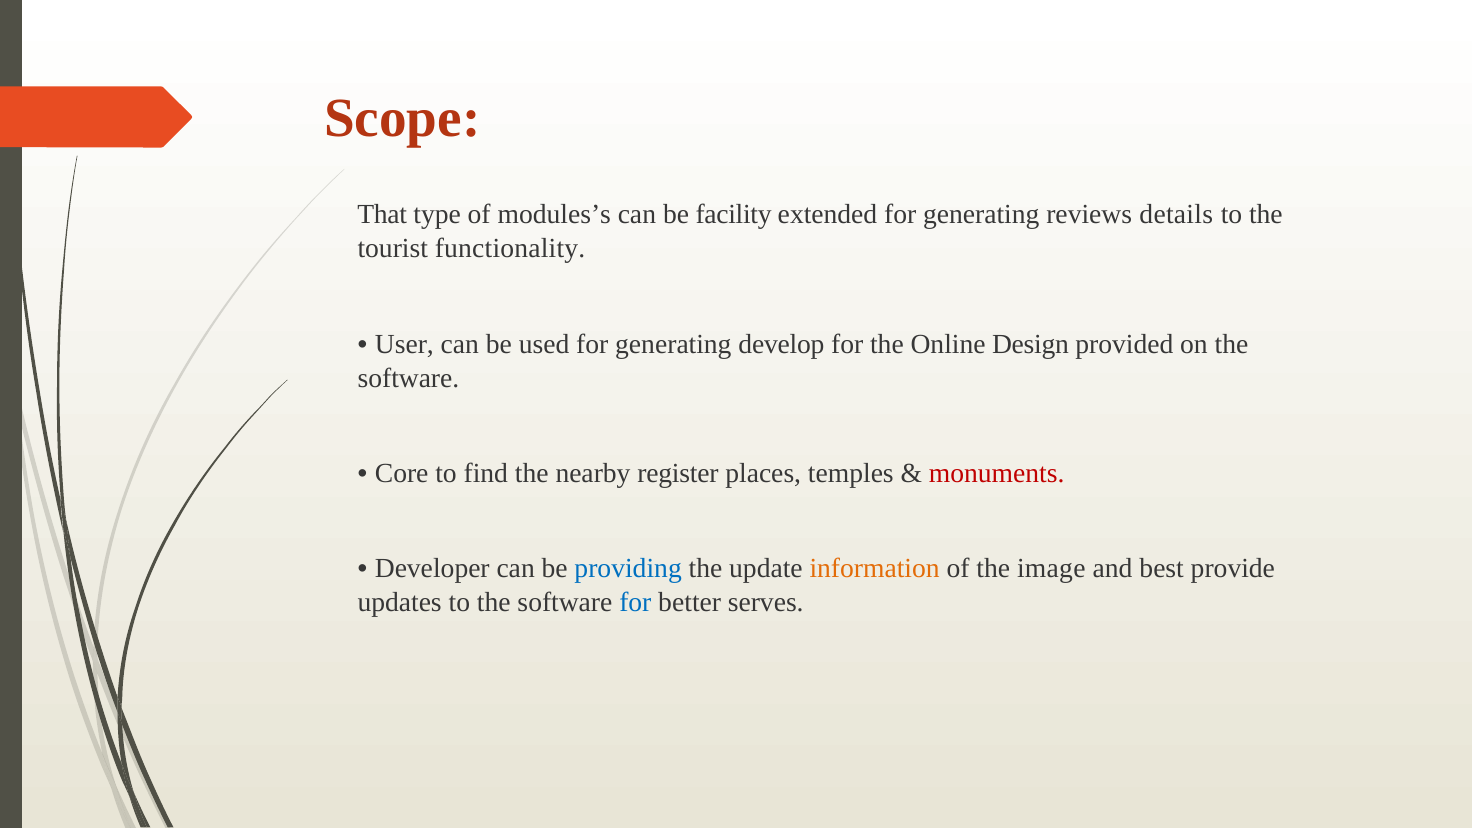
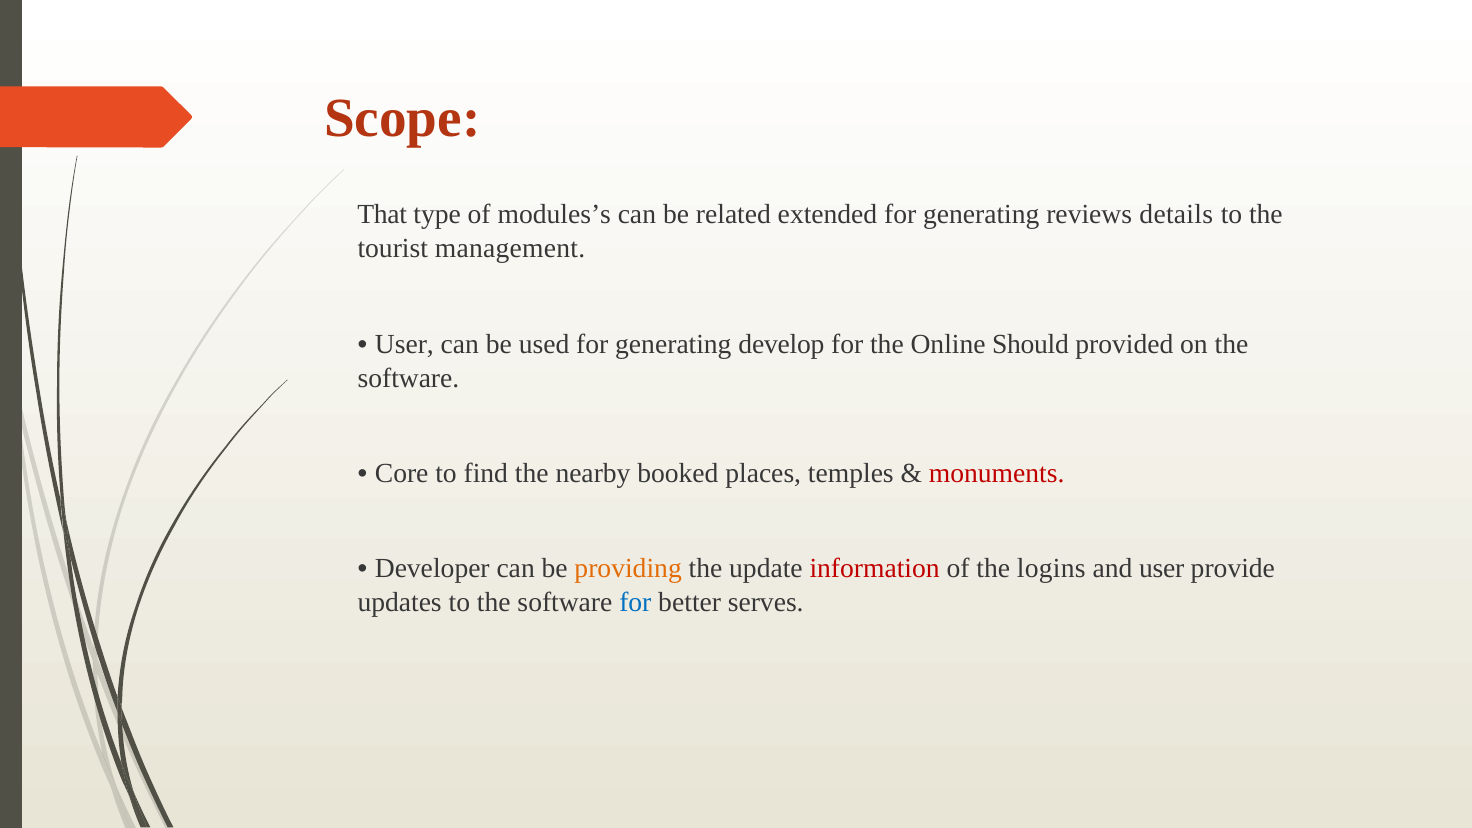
facility: facility -> related
functionality: functionality -> management
Design: Design -> Should
register: register -> booked
providing colour: blue -> orange
information colour: orange -> red
image: image -> logins
and best: best -> user
